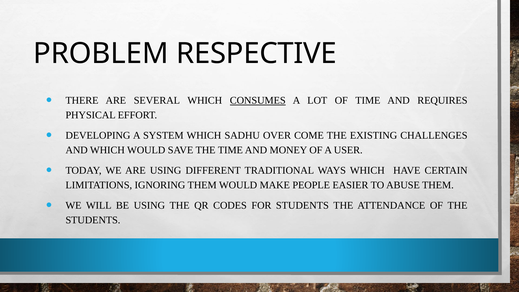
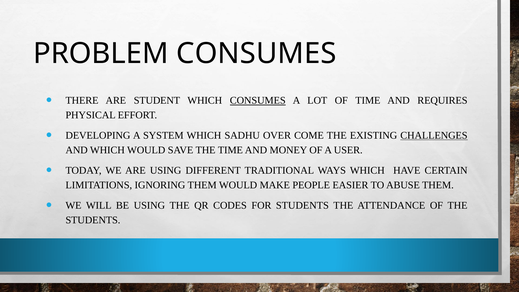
PROBLEM RESPECTIVE: RESPECTIVE -> CONSUMES
SEVERAL: SEVERAL -> STUDENT
CHALLENGES underline: none -> present
